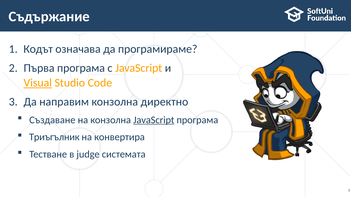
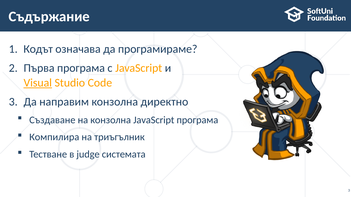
JavaScript at (154, 120) underline: present -> none
Триъгълник: Триъгълник -> Компилира
конвертира: конвертира -> триъгълник
